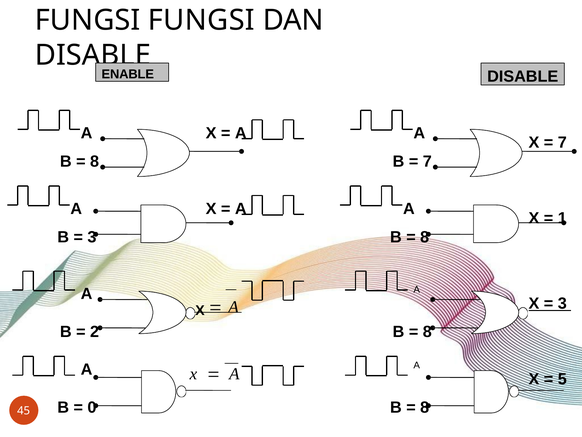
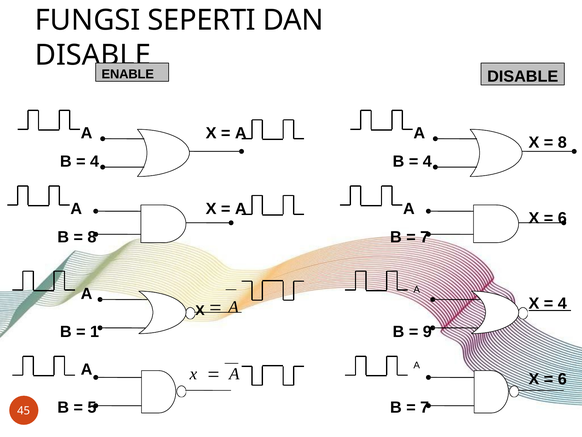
FUNGSI FUNGSI: FUNGSI -> SEPERTI
7 at (562, 142): 7 -> 8
8 at (95, 161): 8 -> 4
7 at (427, 161): 7 -> 4
1 at (562, 218): 1 -> 6
3 at (92, 237): 3 -> 8
8 at (425, 237): 8 -> 7
3 at (562, 303): 3 -> 4
2: 2 -> 1
8 at (427, 331): 8 -> 9
5 at (562, 379): 5 -> 6
0: 0 -> 5
8 at (425, 407): 8 -> 7
